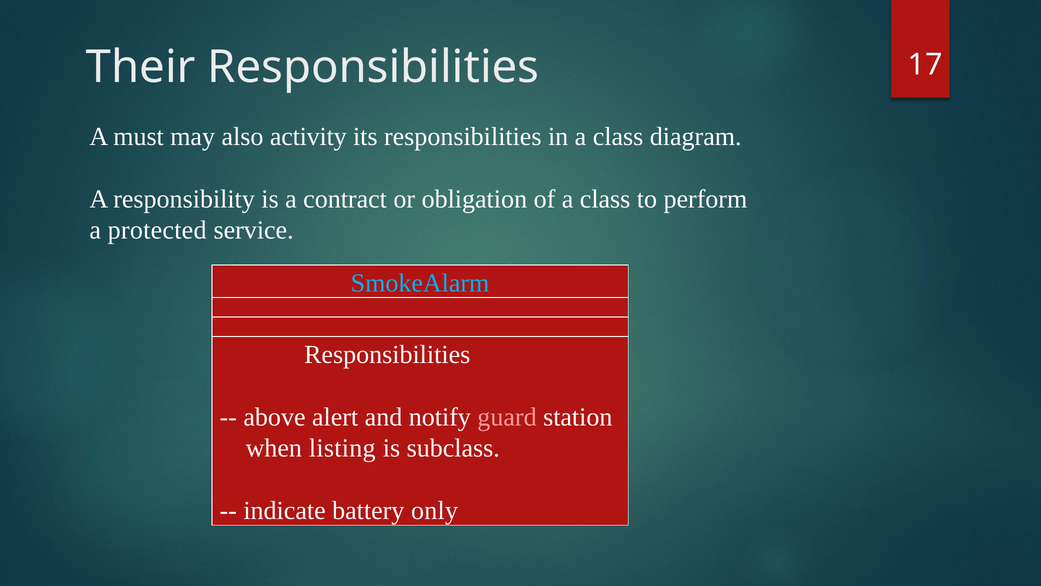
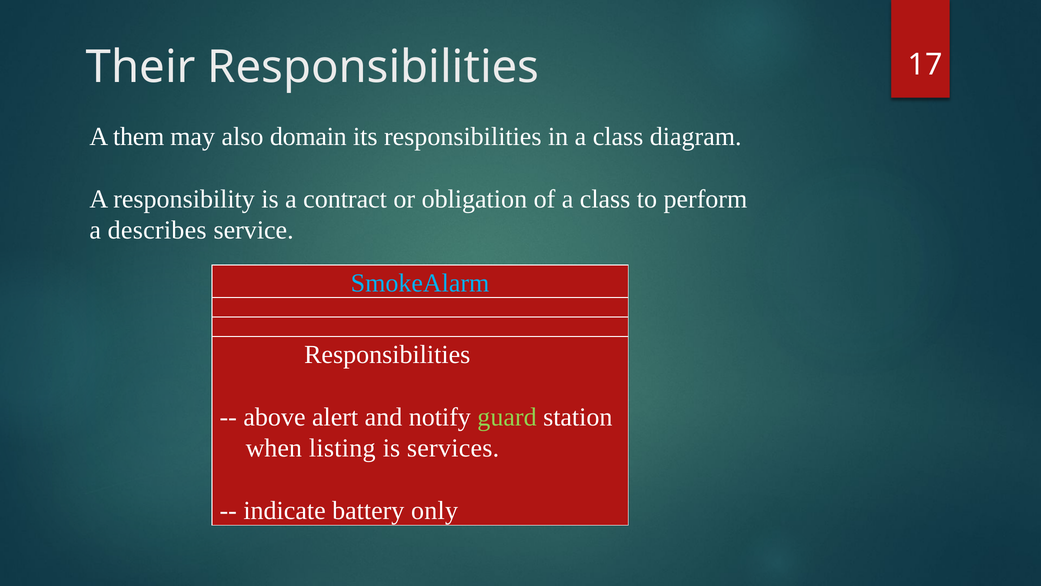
must: must -> them
activity: activity -> domain
protected: protected -> describes
guard colour: pink -> light green
subclass: subclass -> services
